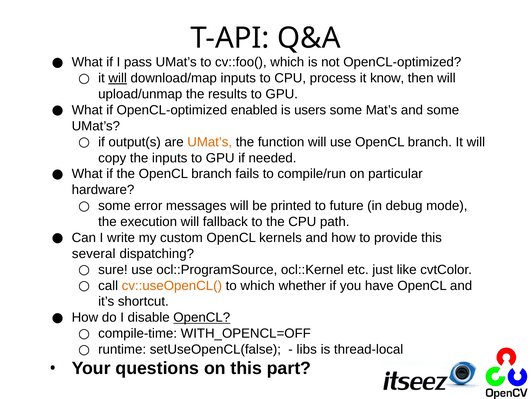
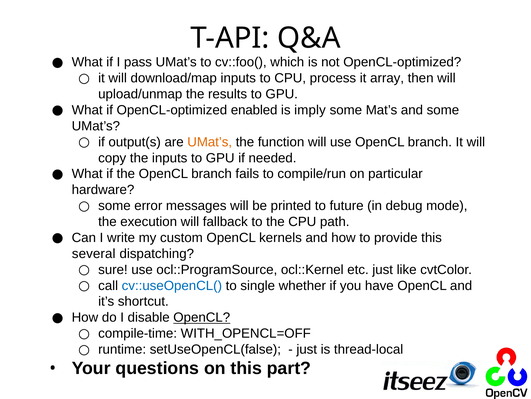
will at (118, 78) underline: present -> none
know: know -> array
users: users -> imply
cv::useOpenCL( colour: orange -> blue
to which: which -> single
libs at (307, 349): libs -> just
